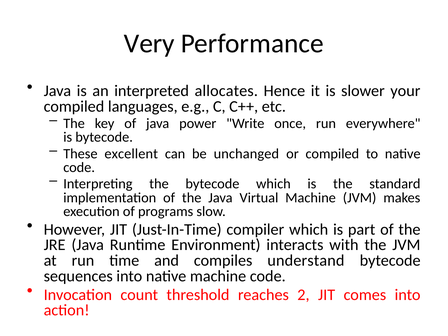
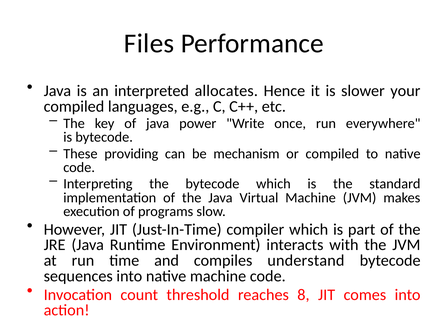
Very: Very -> Files
excellent: excellent -> providing
unchanged: unchanged -> mechanism
2: 2 -> 8
